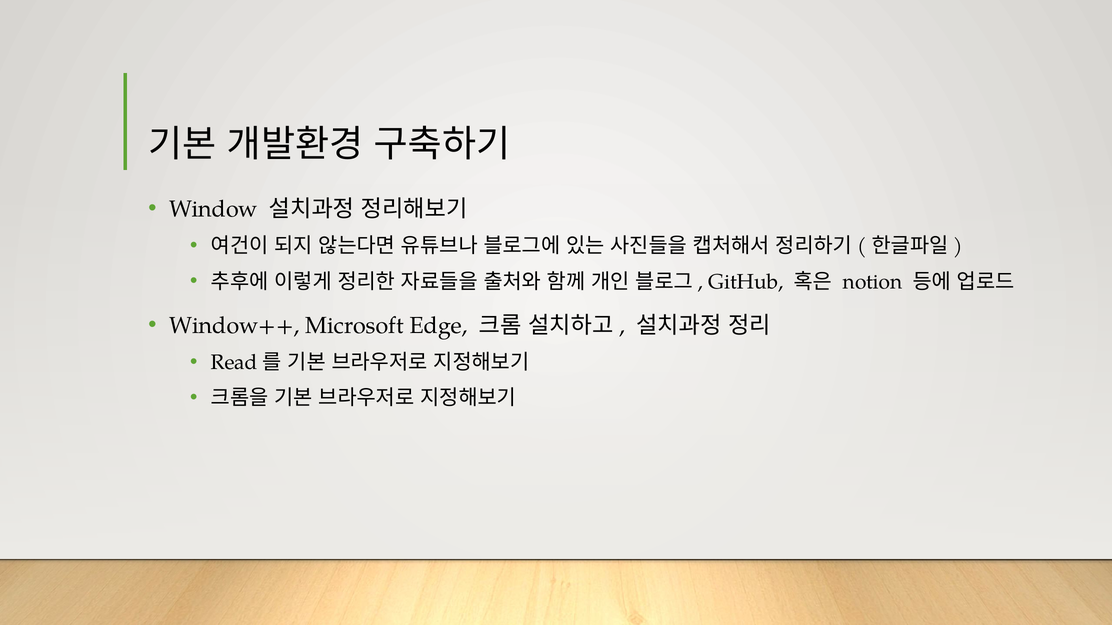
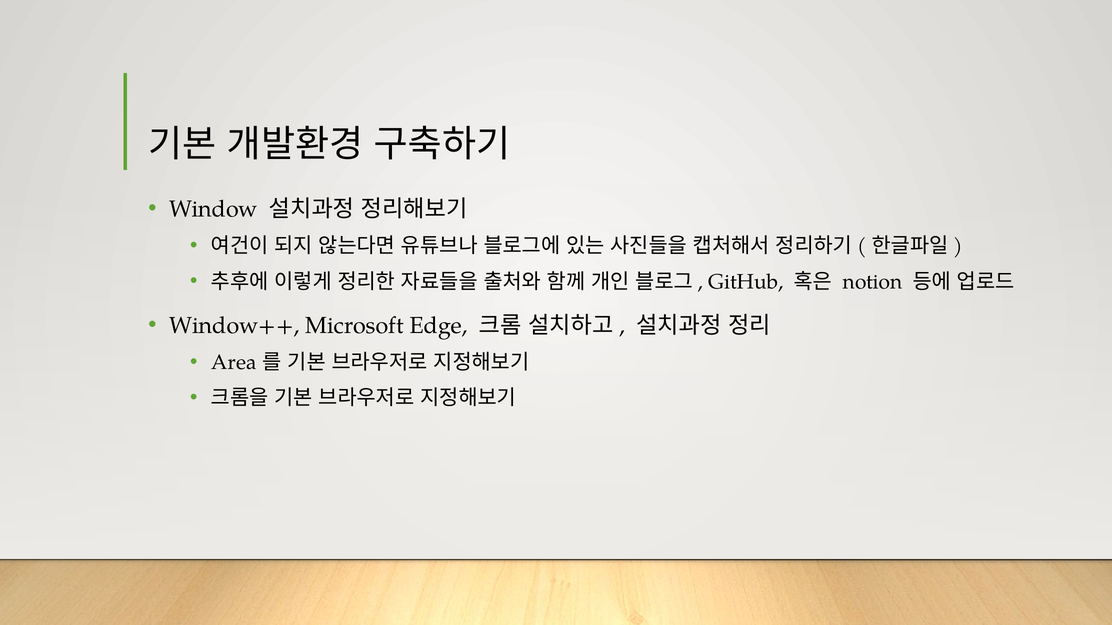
Read: Read -> Area
